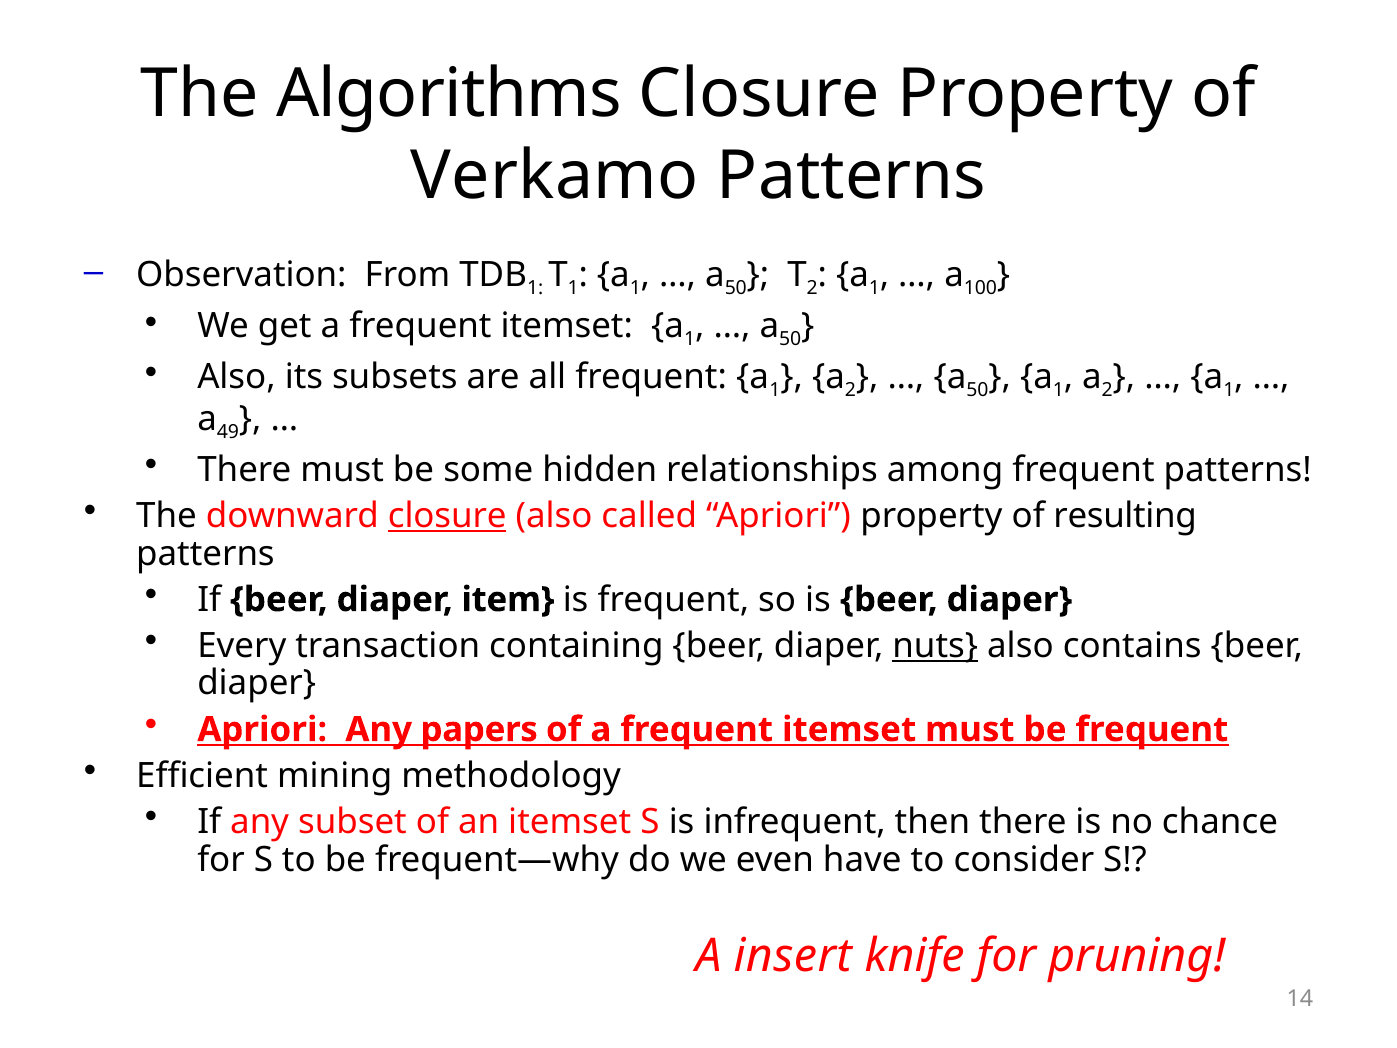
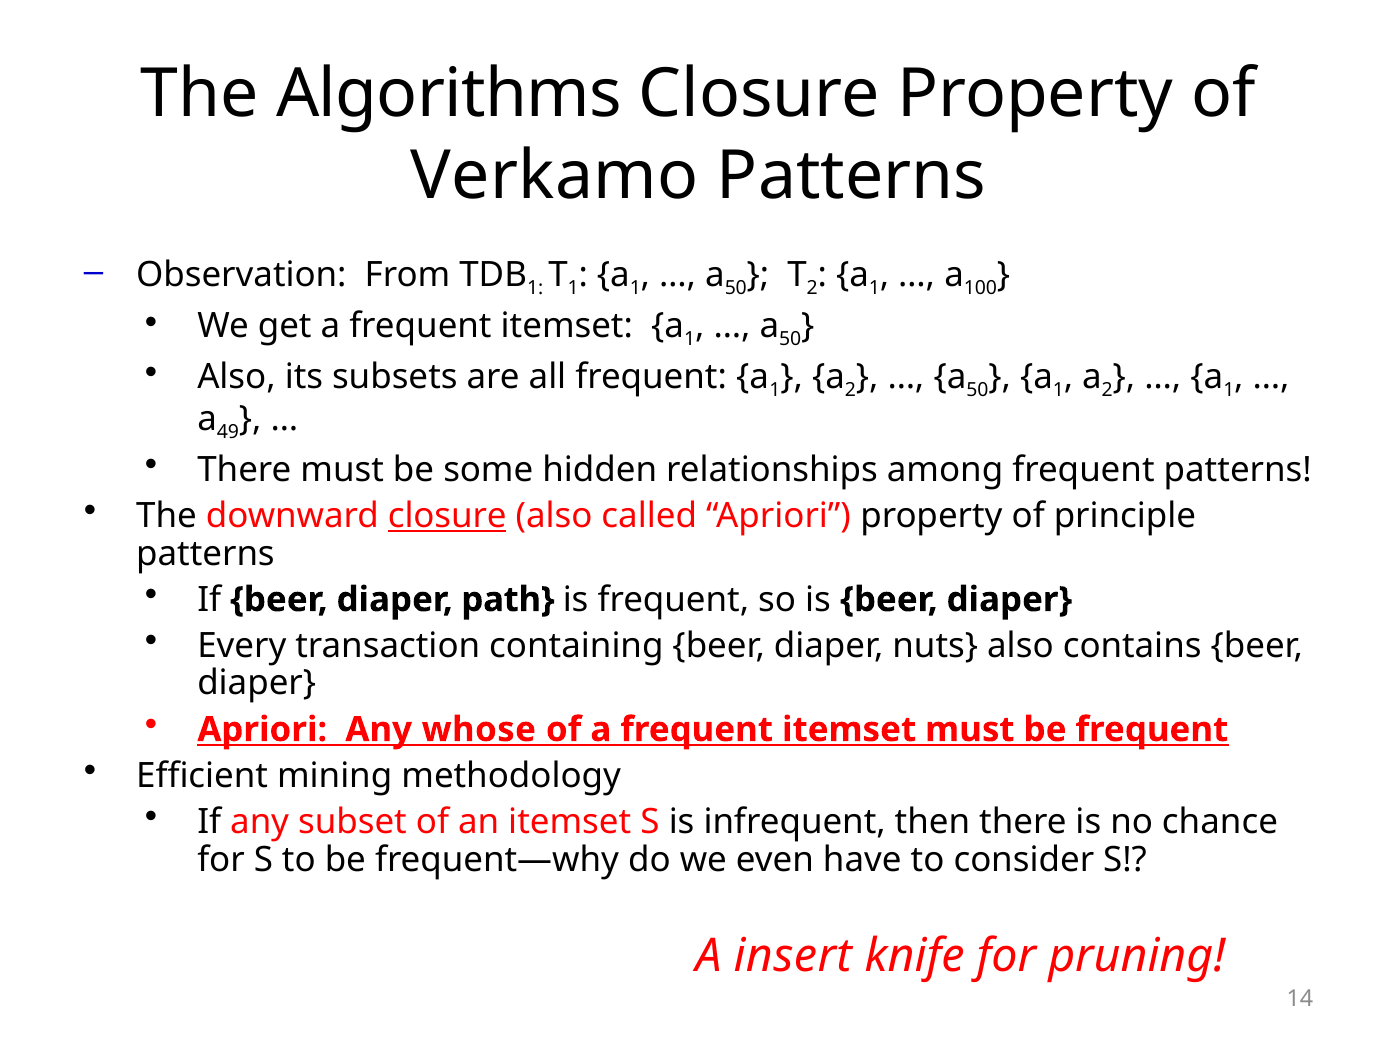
resulting: resulting -> principle
item: item -> path
nuts underline: present -> none
papers: papers -> whose
